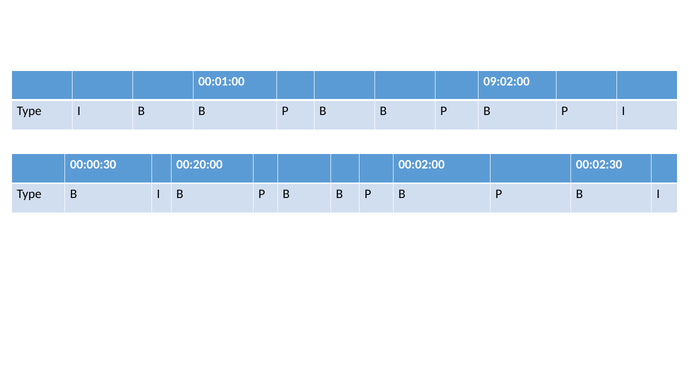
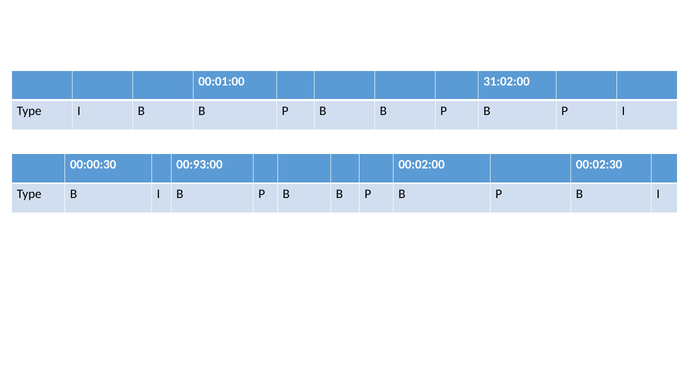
09:02:00: 09:02:00 -> 31:02:00
00:20:00: 00:20:00 -> 00:93:00
